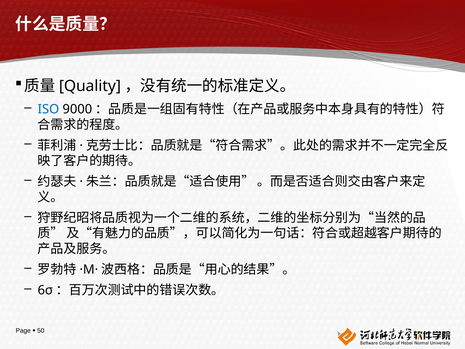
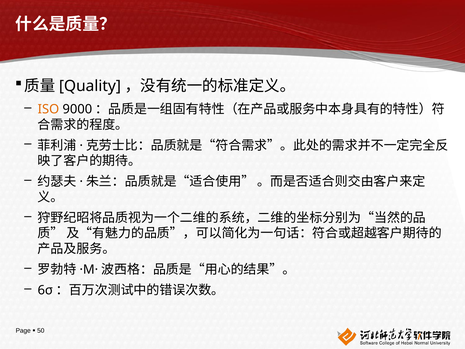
ISO colour: blue -> orange
